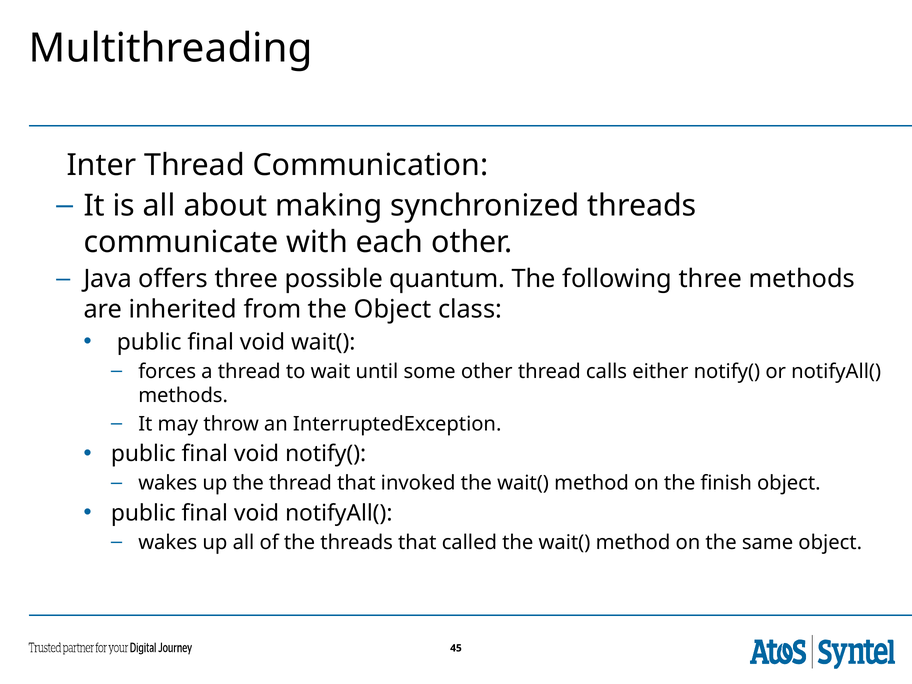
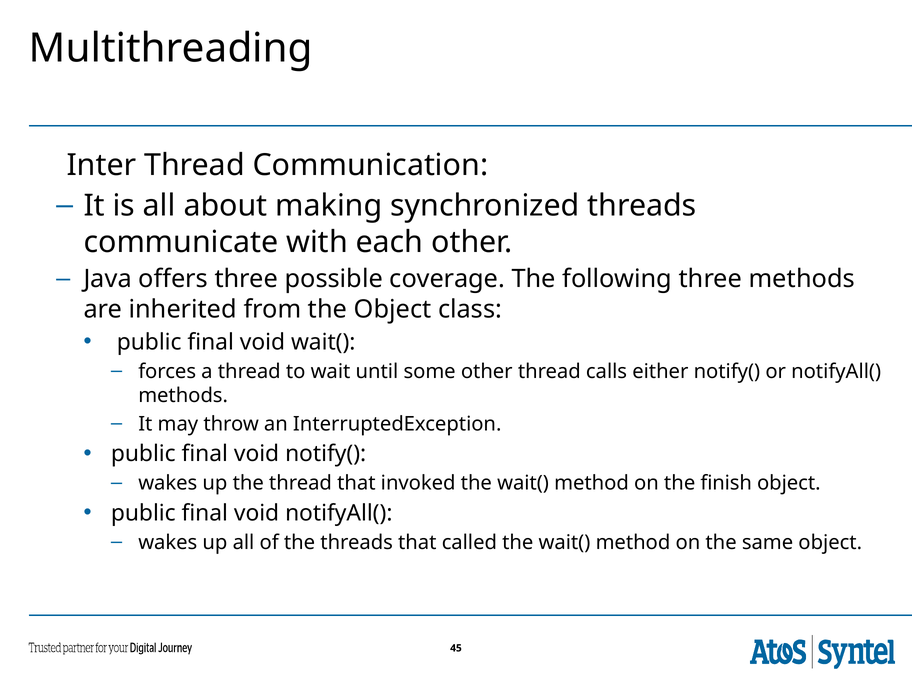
quantum: quantum -> coverage
